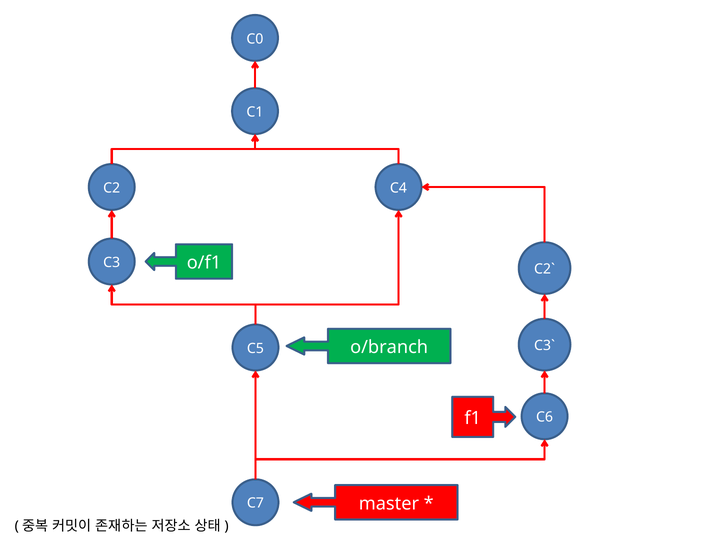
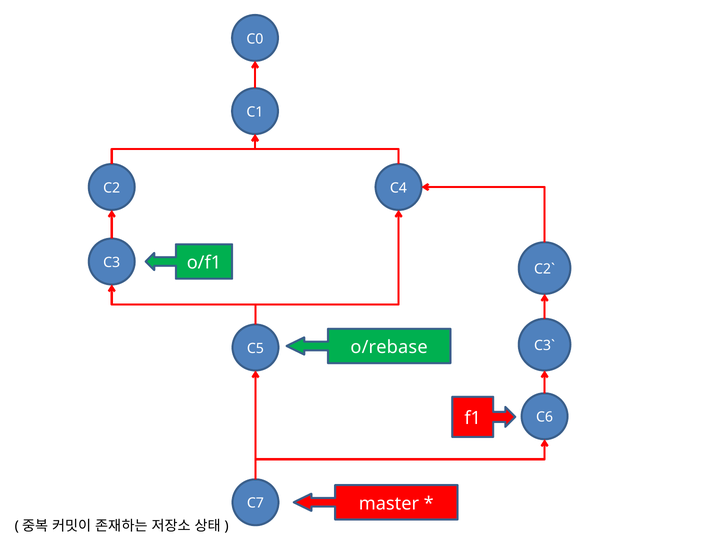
o/branch: o/branch -> o/rebase
